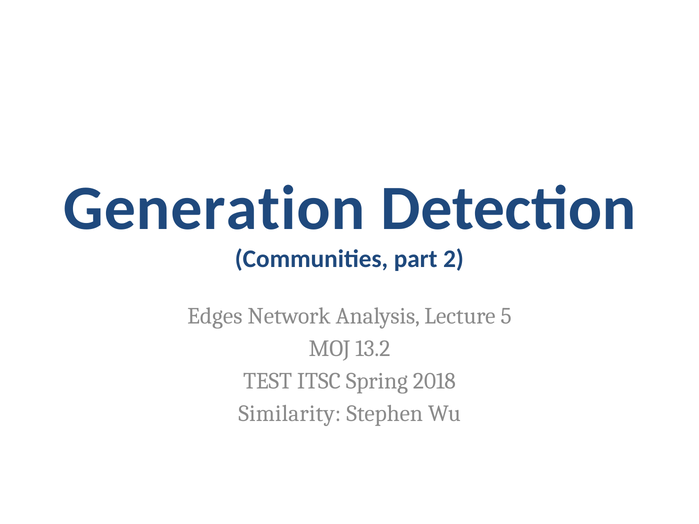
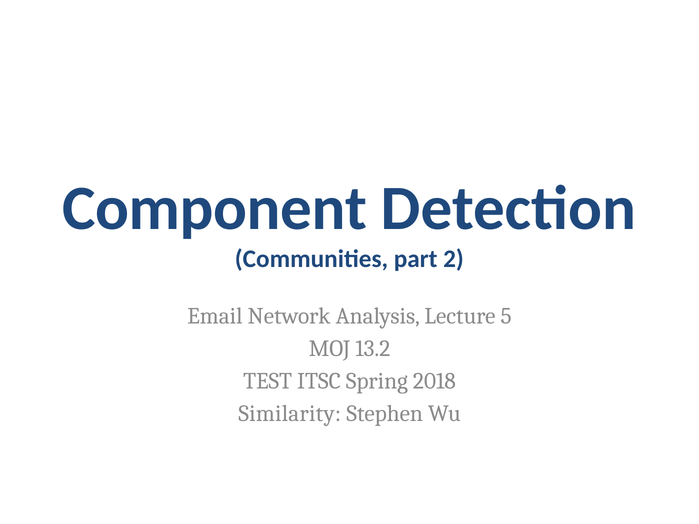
Generation: Generation -> Component
Edges: Edges -> Email
